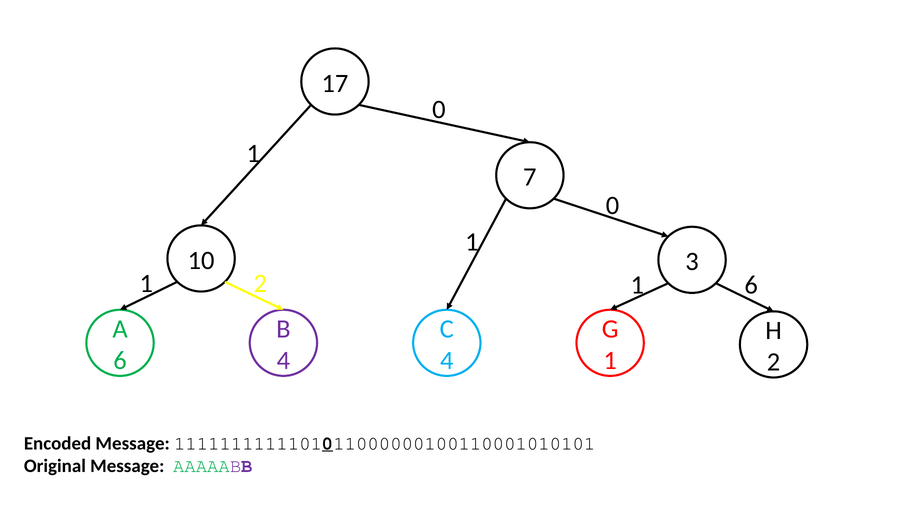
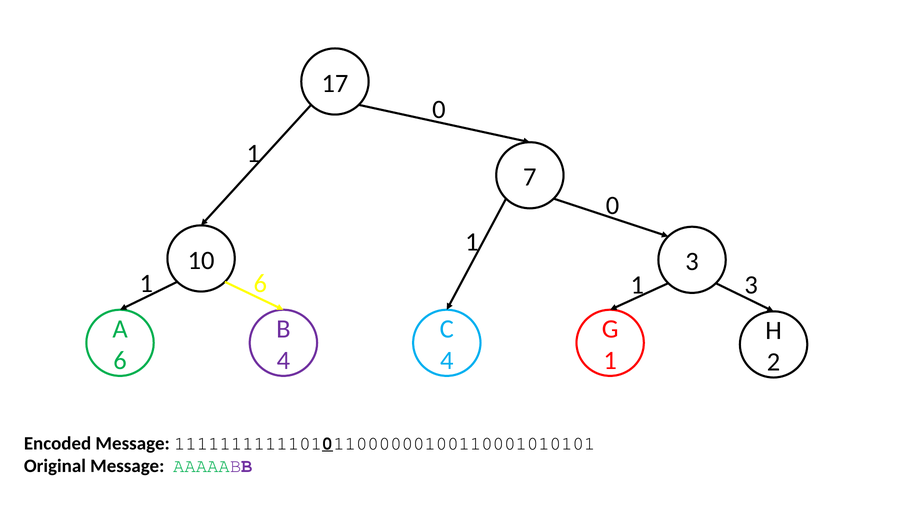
1 2: 2 -> 6
1 6: 6 -> 3
